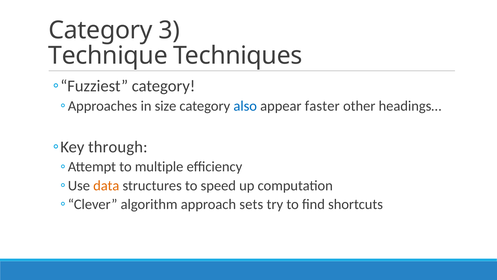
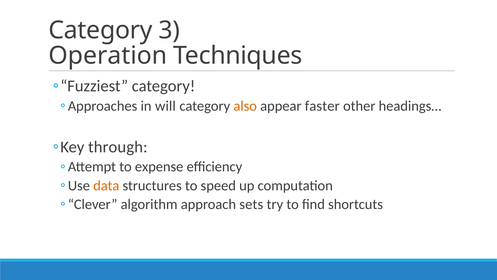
Technique: Technique -> Operation
size: size -> will
also colour: blue -> orange
multiple: multiple -> expense
